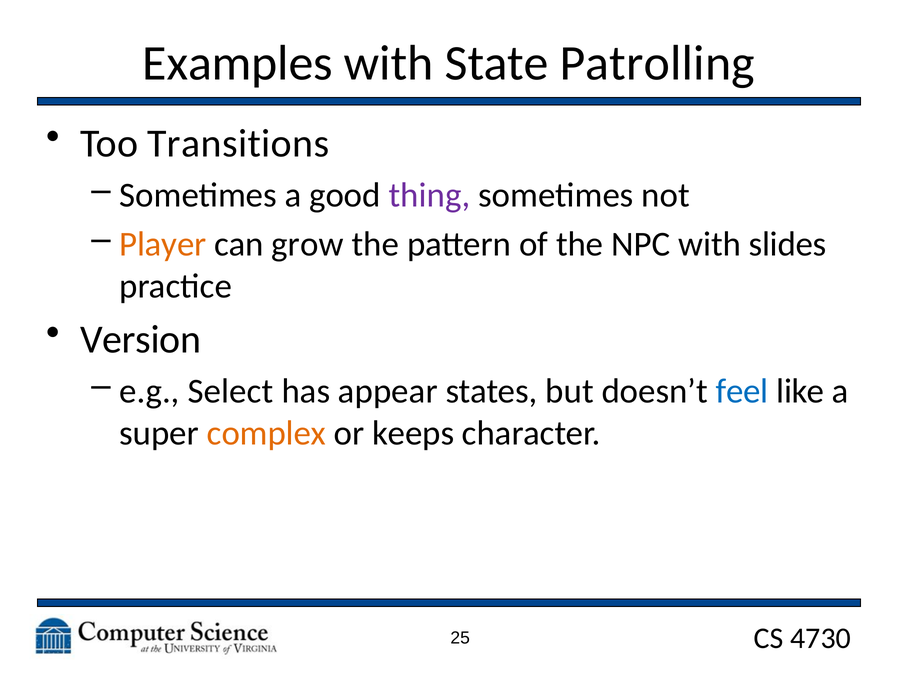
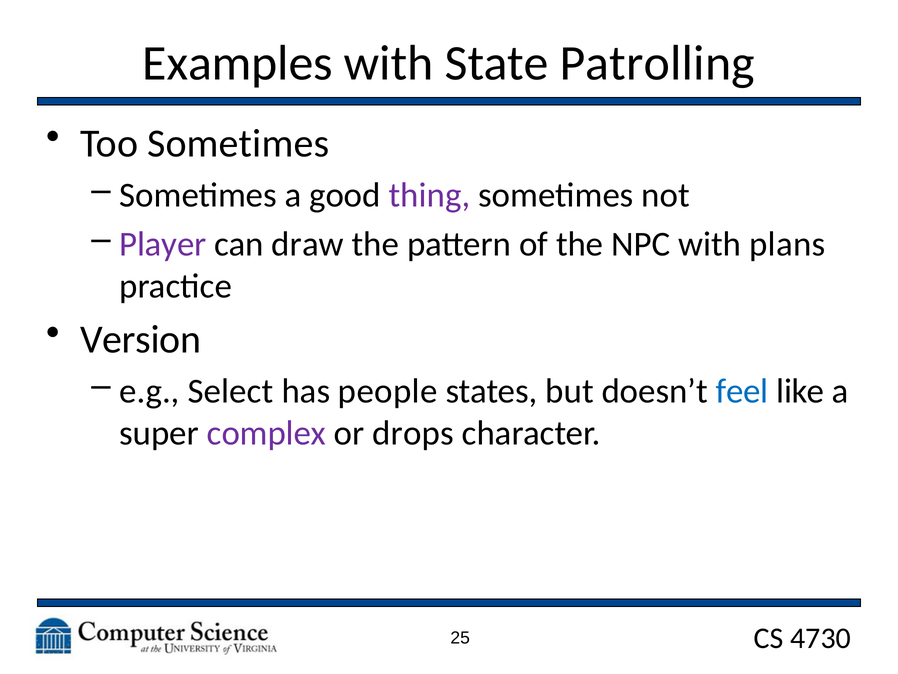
Too Transitions: Transitions -> Sometimes
Player colour: orange -> purple
grow: grow -> draw
slides: slides -> plans
appear: appear -> people
complex colour: orange -> purple
keeps: keeps -> drops
